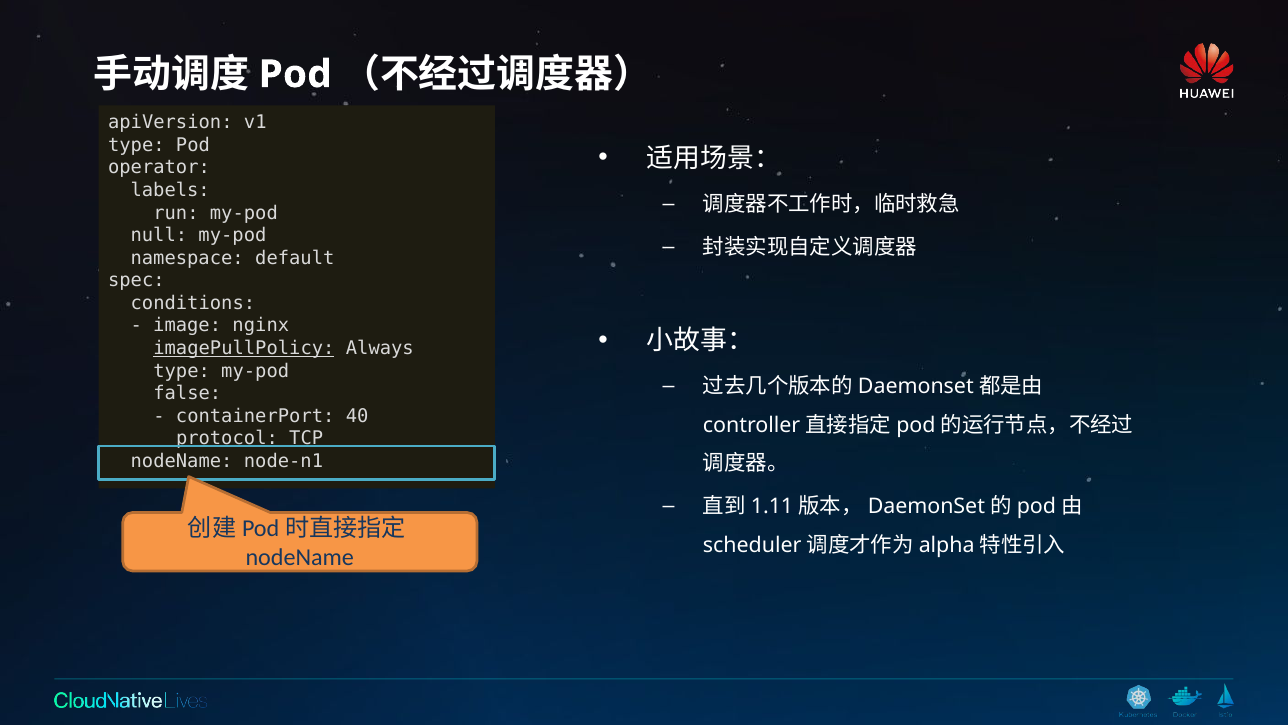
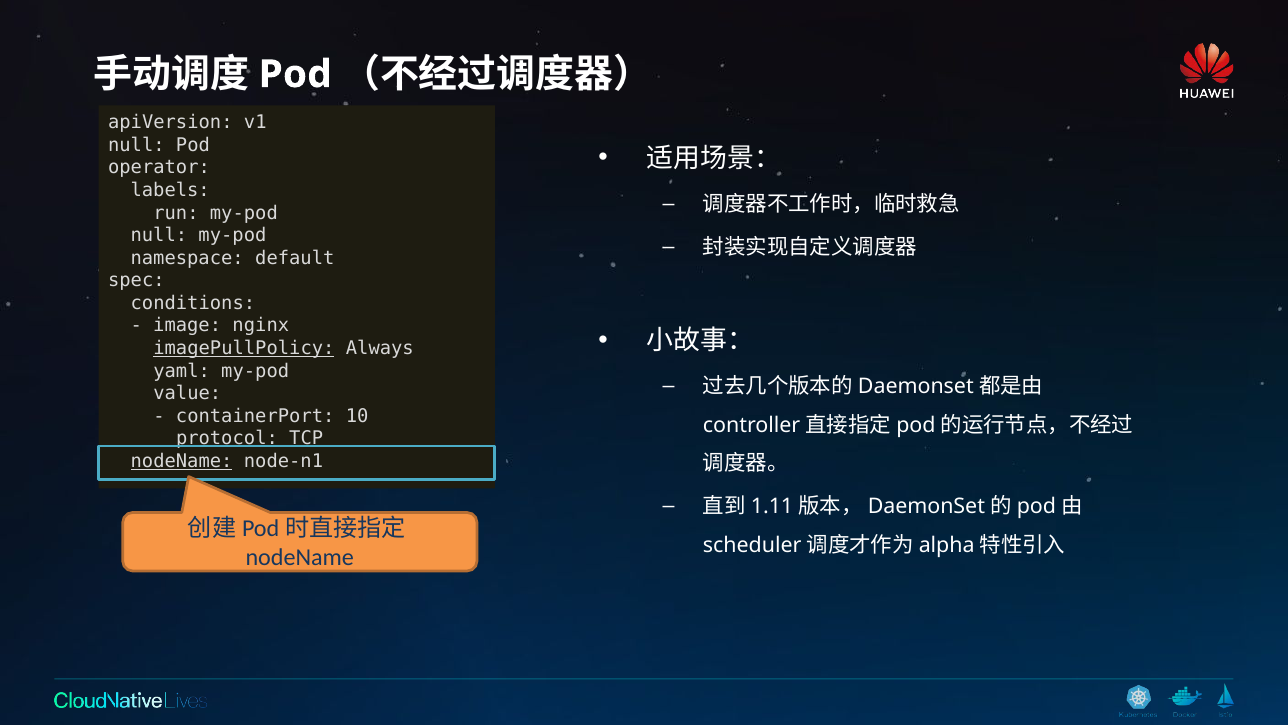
type at (136, 145): type -> null
type at (182, 371): type -> yaml
false: false -> value
40: 40 -> 10
nodeName at (182, 461) underline: none -> present
